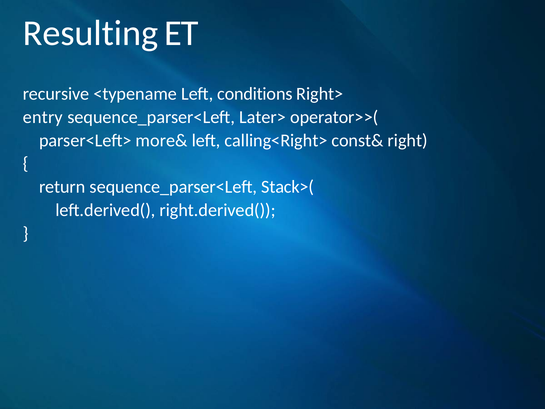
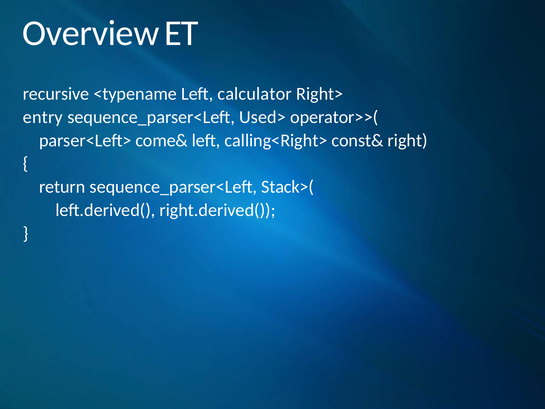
Resulting: Resulting -> Overview
conditions: conditions -> calculator
Later>: Later> -> Used>
more&: more& -> come&
